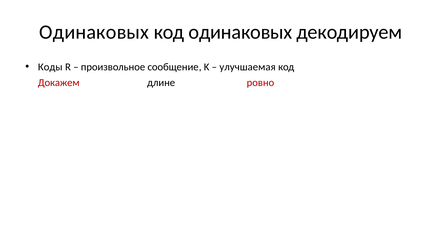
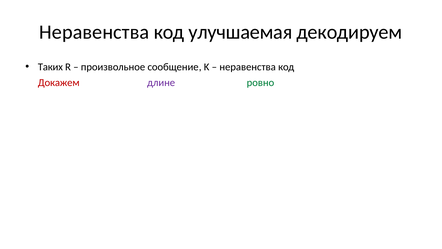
Одинаковых at (94, 32): Одинаковых -> Неравенства
код одинаковых: одинаковых -> улучшаемая
Коды: Коды -> Таких
улучшаемая at (248, 67): улучшаемая -> неравенства
длине colour: black -> purple
ровно colour: red -> green
